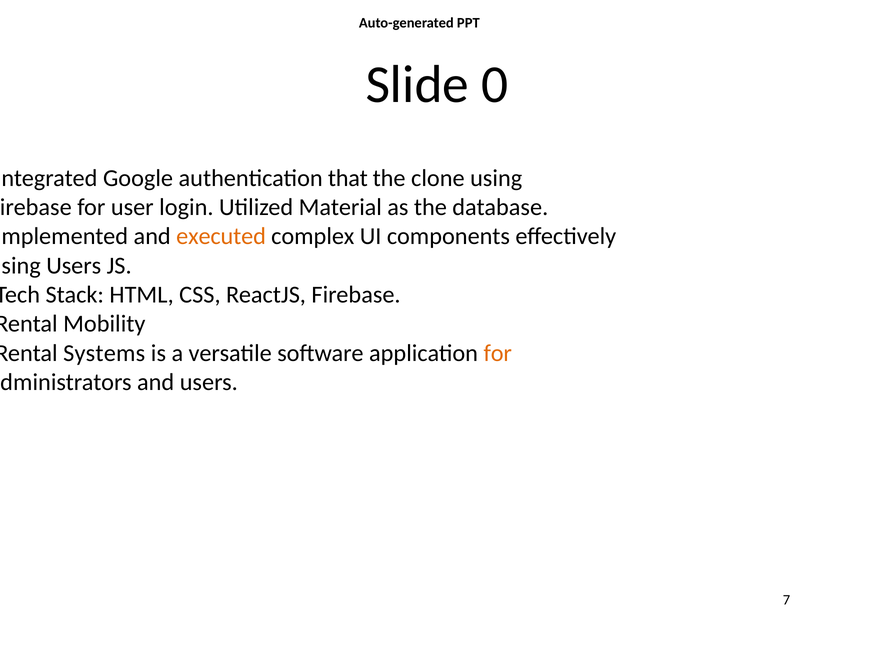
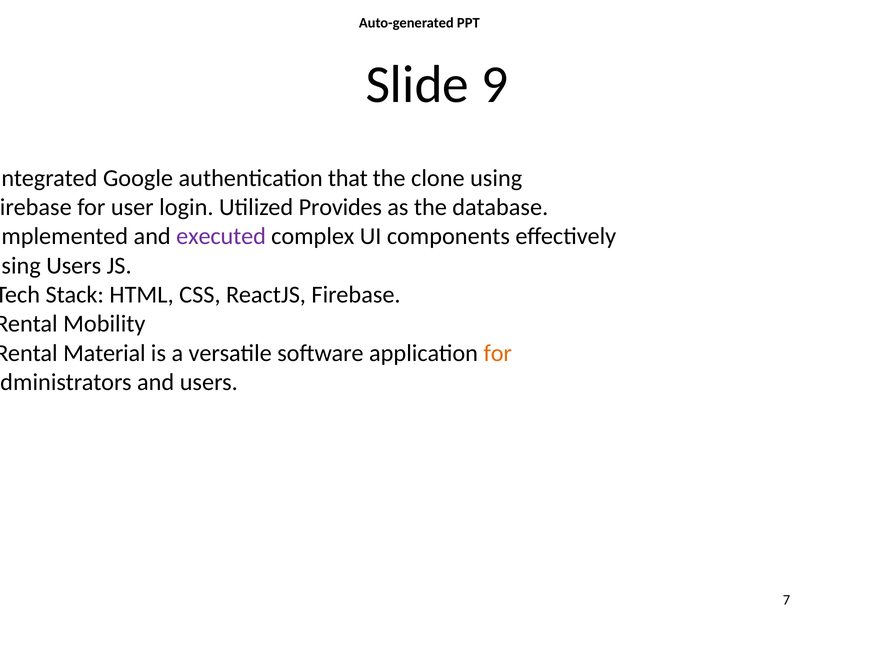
0: 0 -> 9
Material: Material -> Provides
executed colour: orange -> purple
Systems: Systems -> Material
